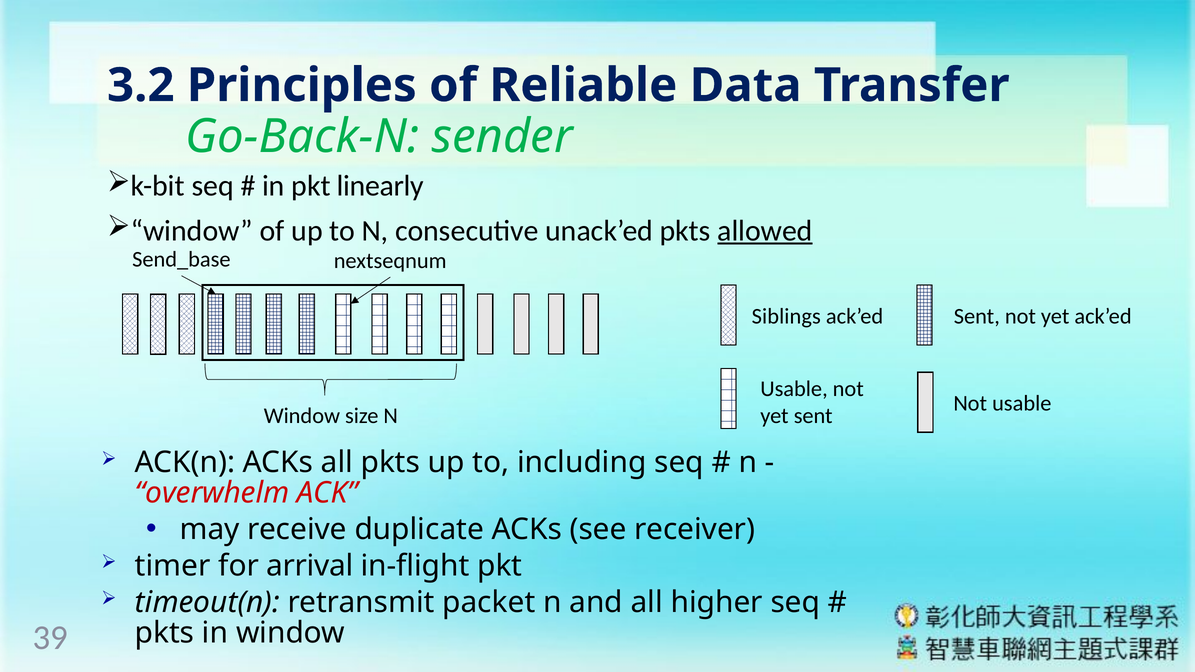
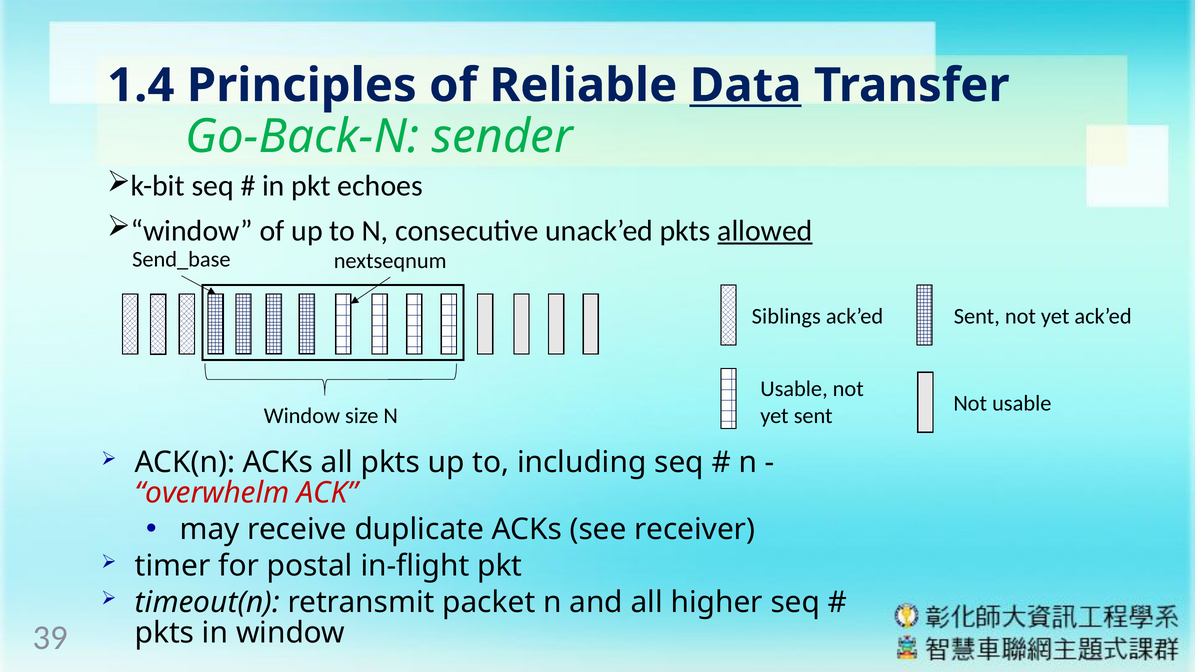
3.2: 3.2 -> 1.4
Data underline: none -> present
linearly: linearly -> echoes
arrival: arrival -> postal
